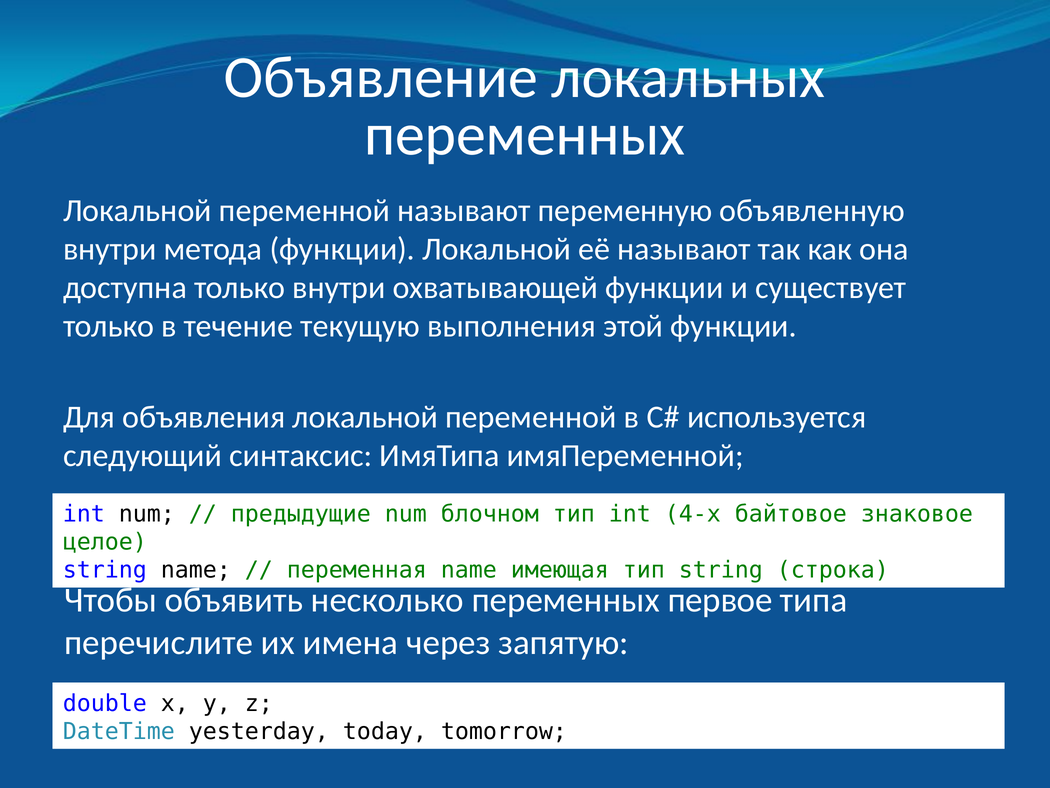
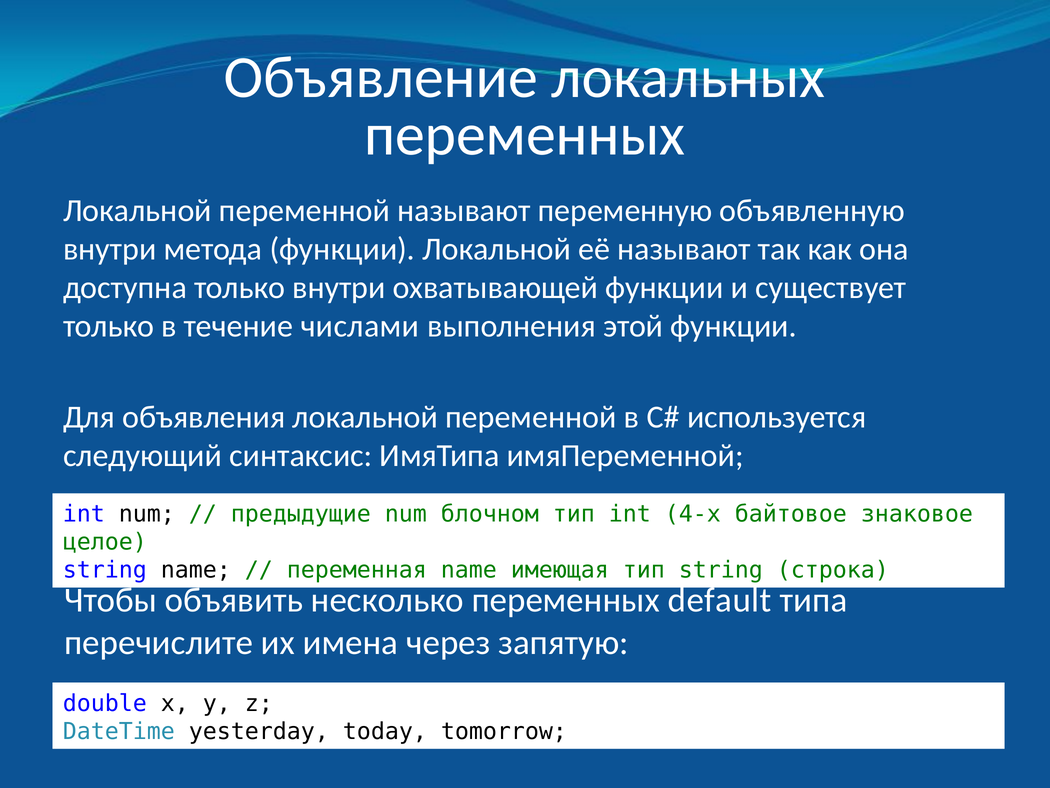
текущую: текущую -> числами
первое: первое -> default
